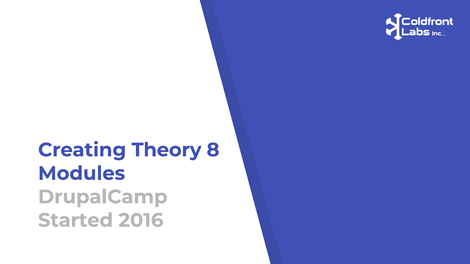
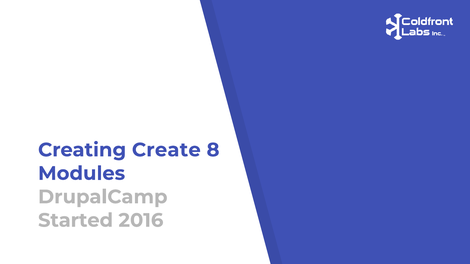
Theory: Theory -> Create
